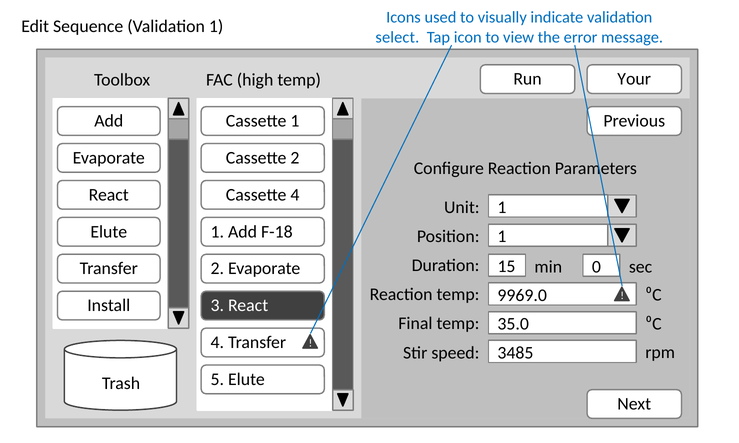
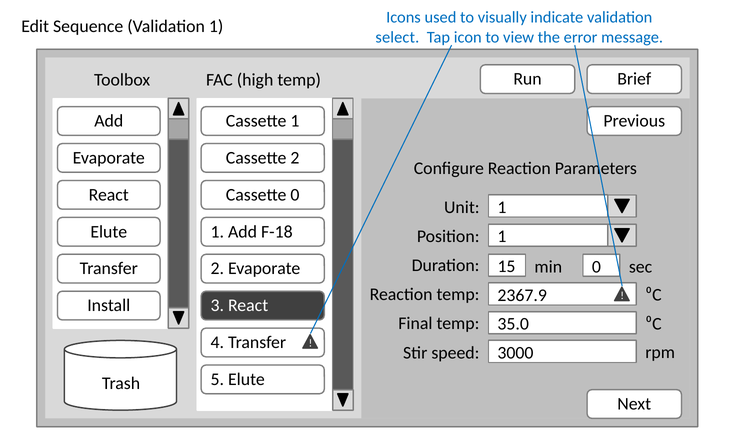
Your: Your -> Brief
Cassette 4: 4 -> 0
9969.0: 9969.0 -> 2367.9
3485: 3485 -> 3000
